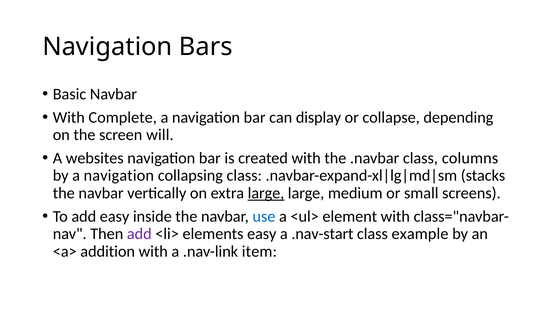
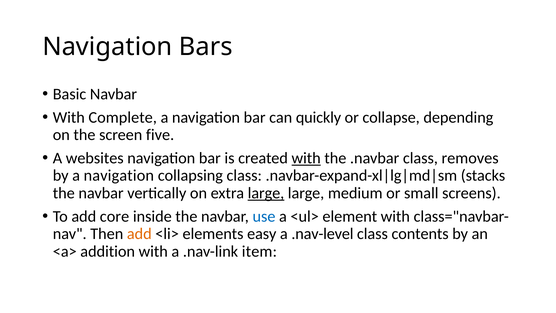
display: display -> quickly
will: will -> five
with at (306, 158) underline: none -> present
columns: columns -> removes
add easy: easy -> core
add at (139, 234) colour: purple -> orange
.nav-start: .nav-start -> .nav-level
example: example -> contents
